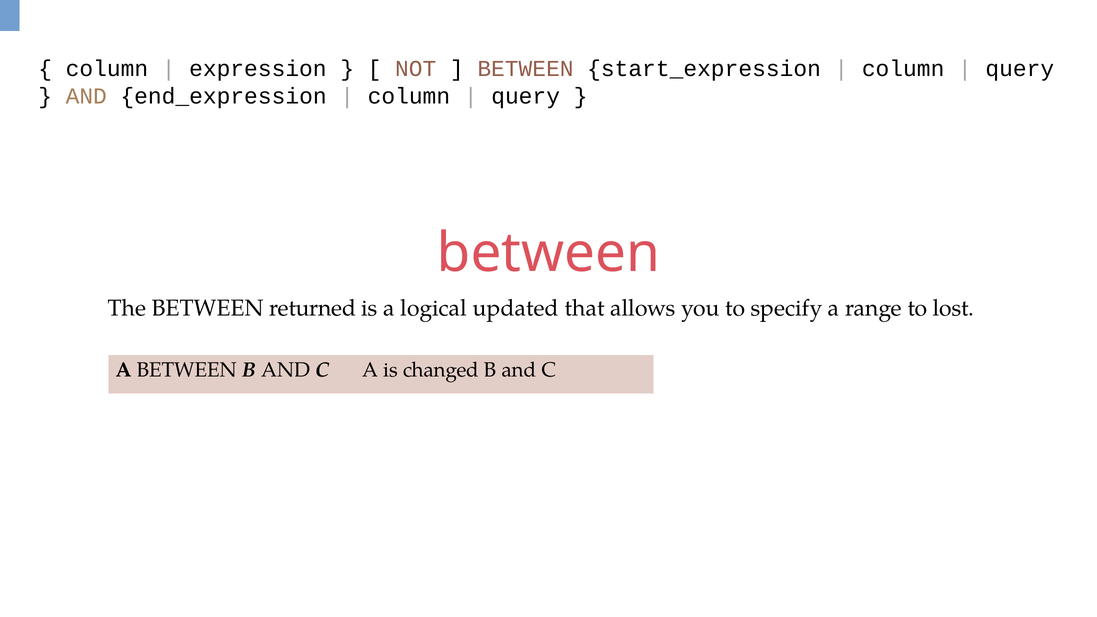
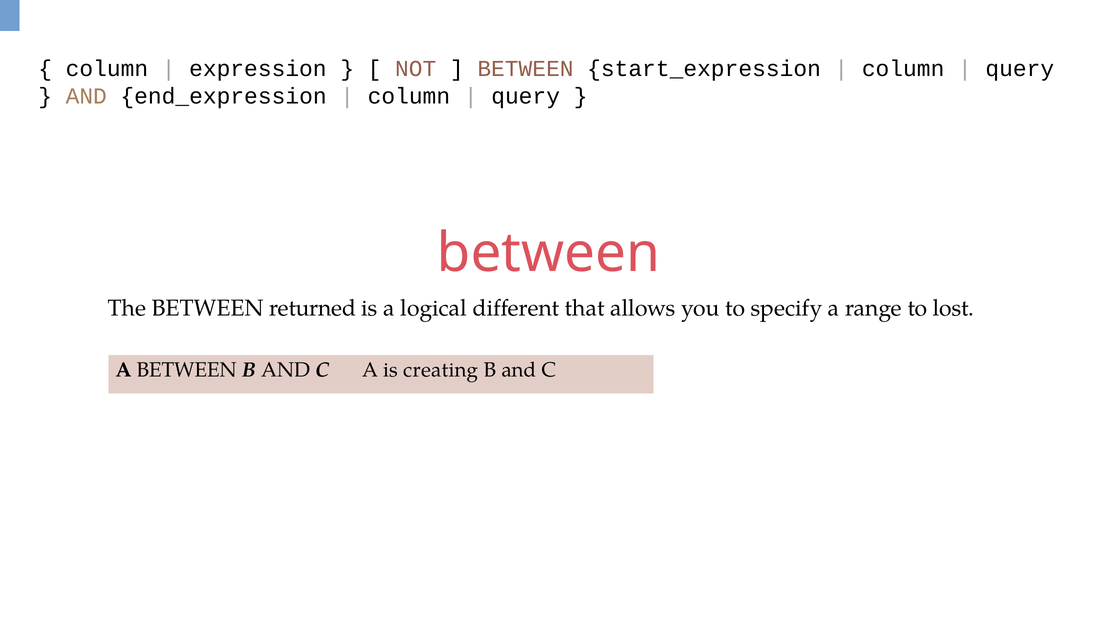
updated: updated -> different
changed: changed -> creating
